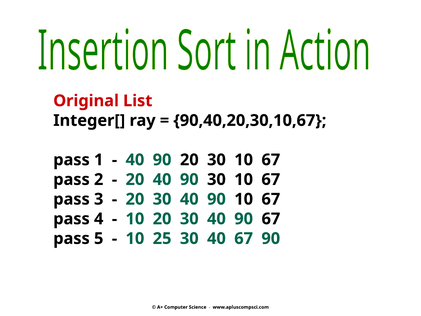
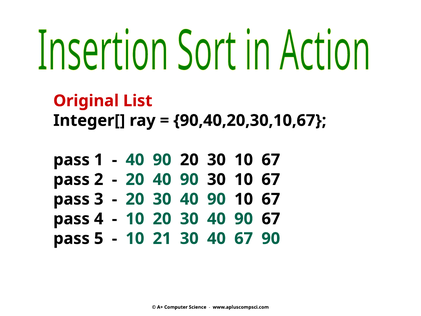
25: 25 -> 21
